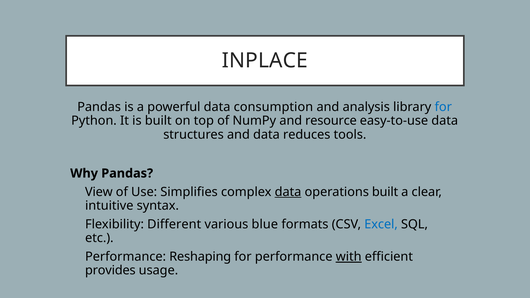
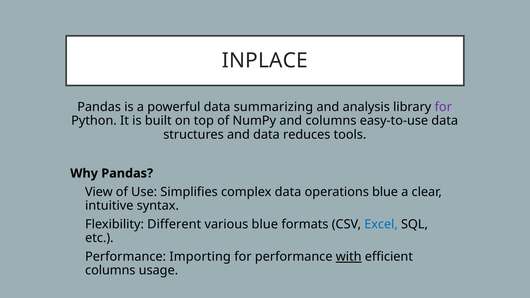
consumption: consumption -> summarizing
for at (443, 107) colour: blue -> purple
and resource: resource -> columns
data at (288, 192) underline: present -> none
operations built: built -> blue
Reshaping: Reshaping -> Importing
provides at (110, 271): provides -> columns
